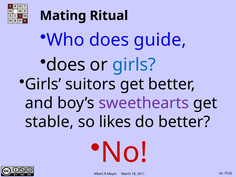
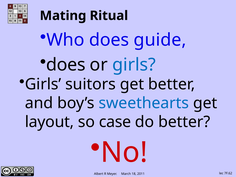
sweethearts colour: purple -> blue
stable: stable -> layout
likes: likes -> case
